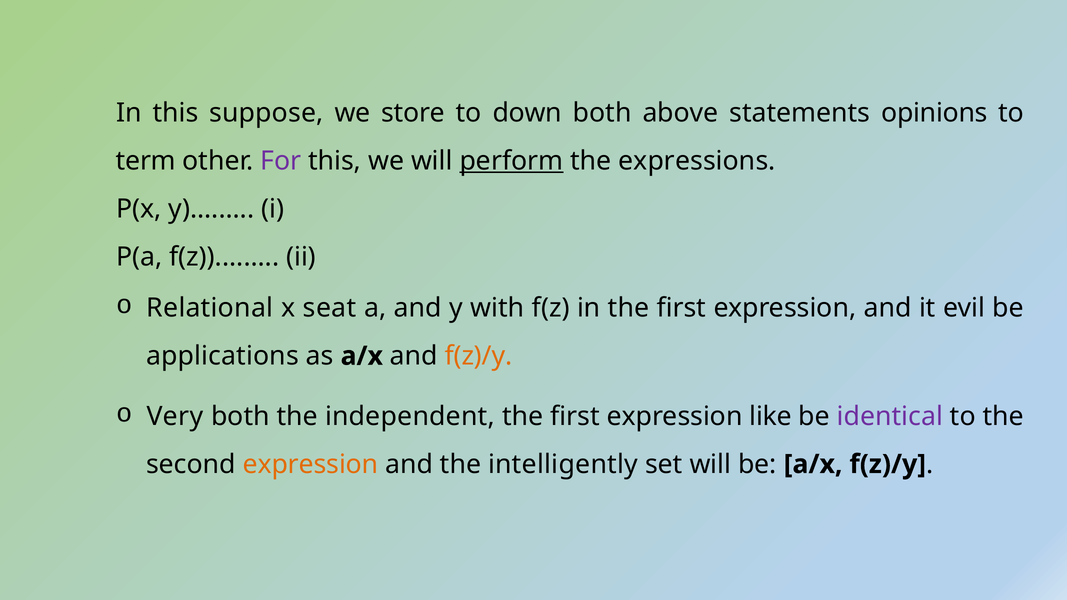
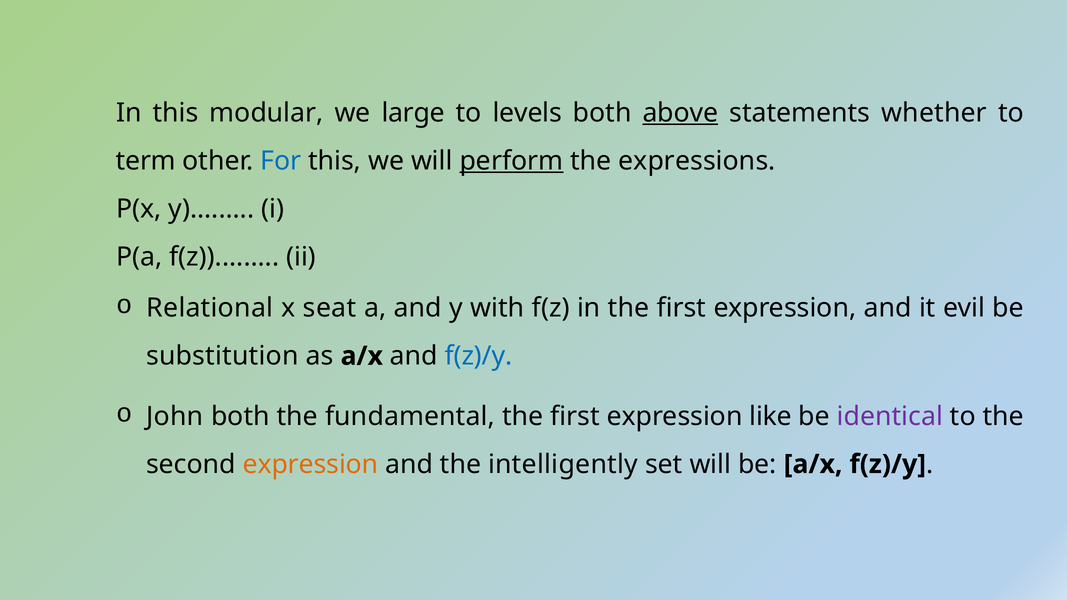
suppose: suppose -> modular
store: store -> large
down: down -> levels
above underline: none -> present
opinions: opinions -> whether
For colour: purple -> blue
applications: applications -> substitution
f(z)/y at (478, 356) colour: orange -> blue
Very: Very -> John
independent: independent -> fundamental
